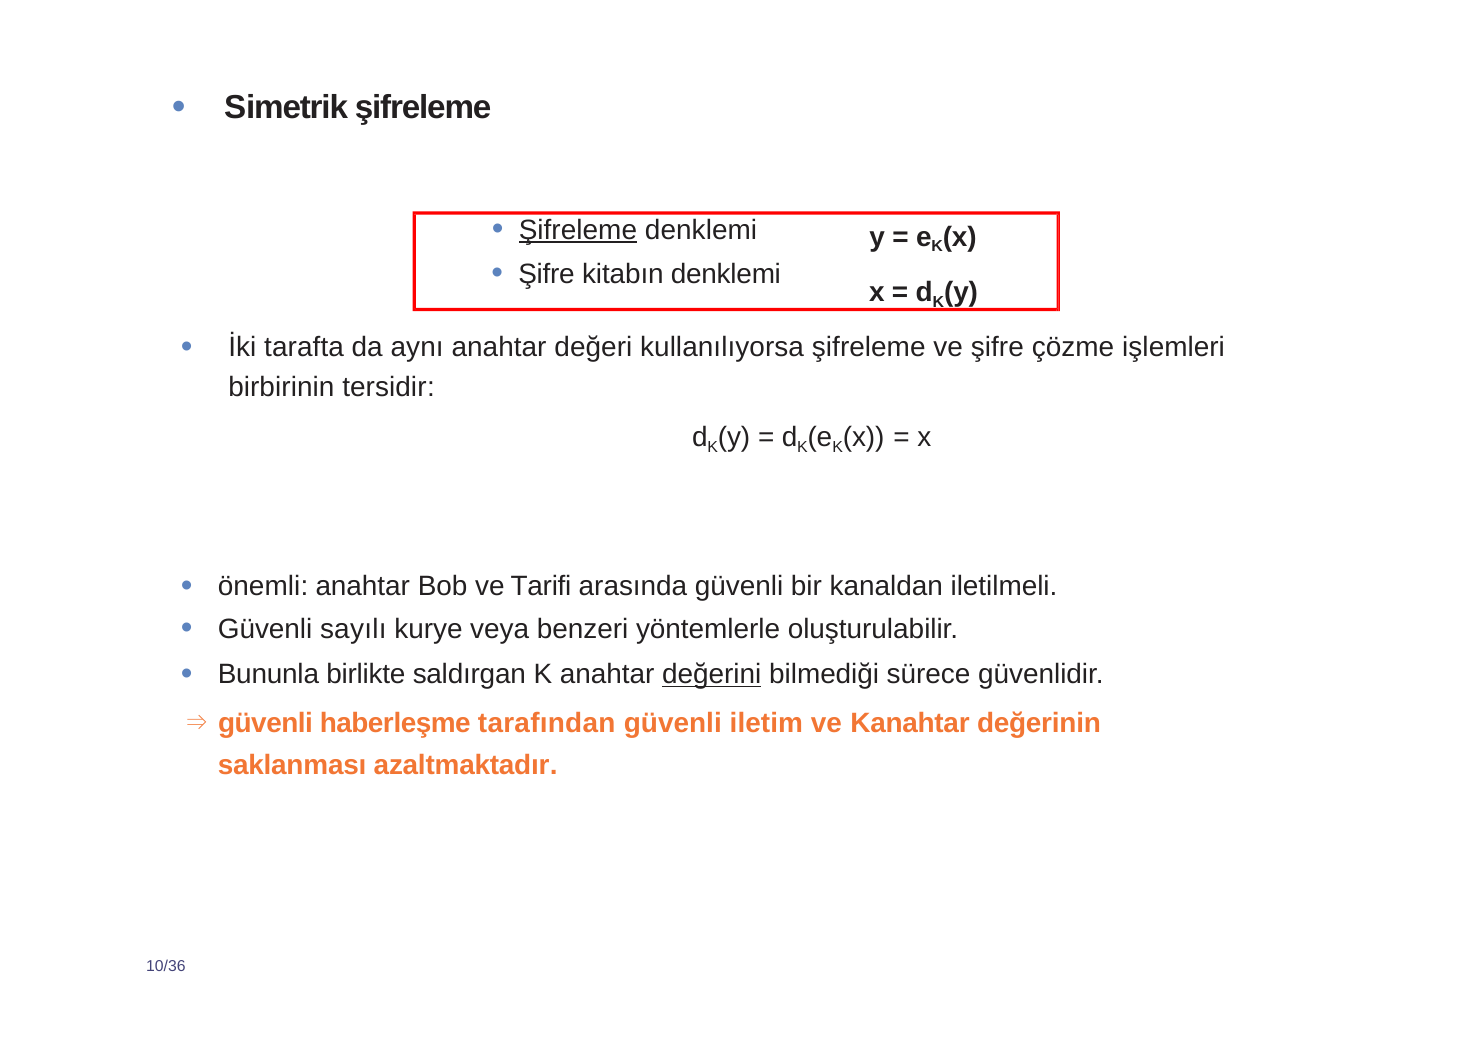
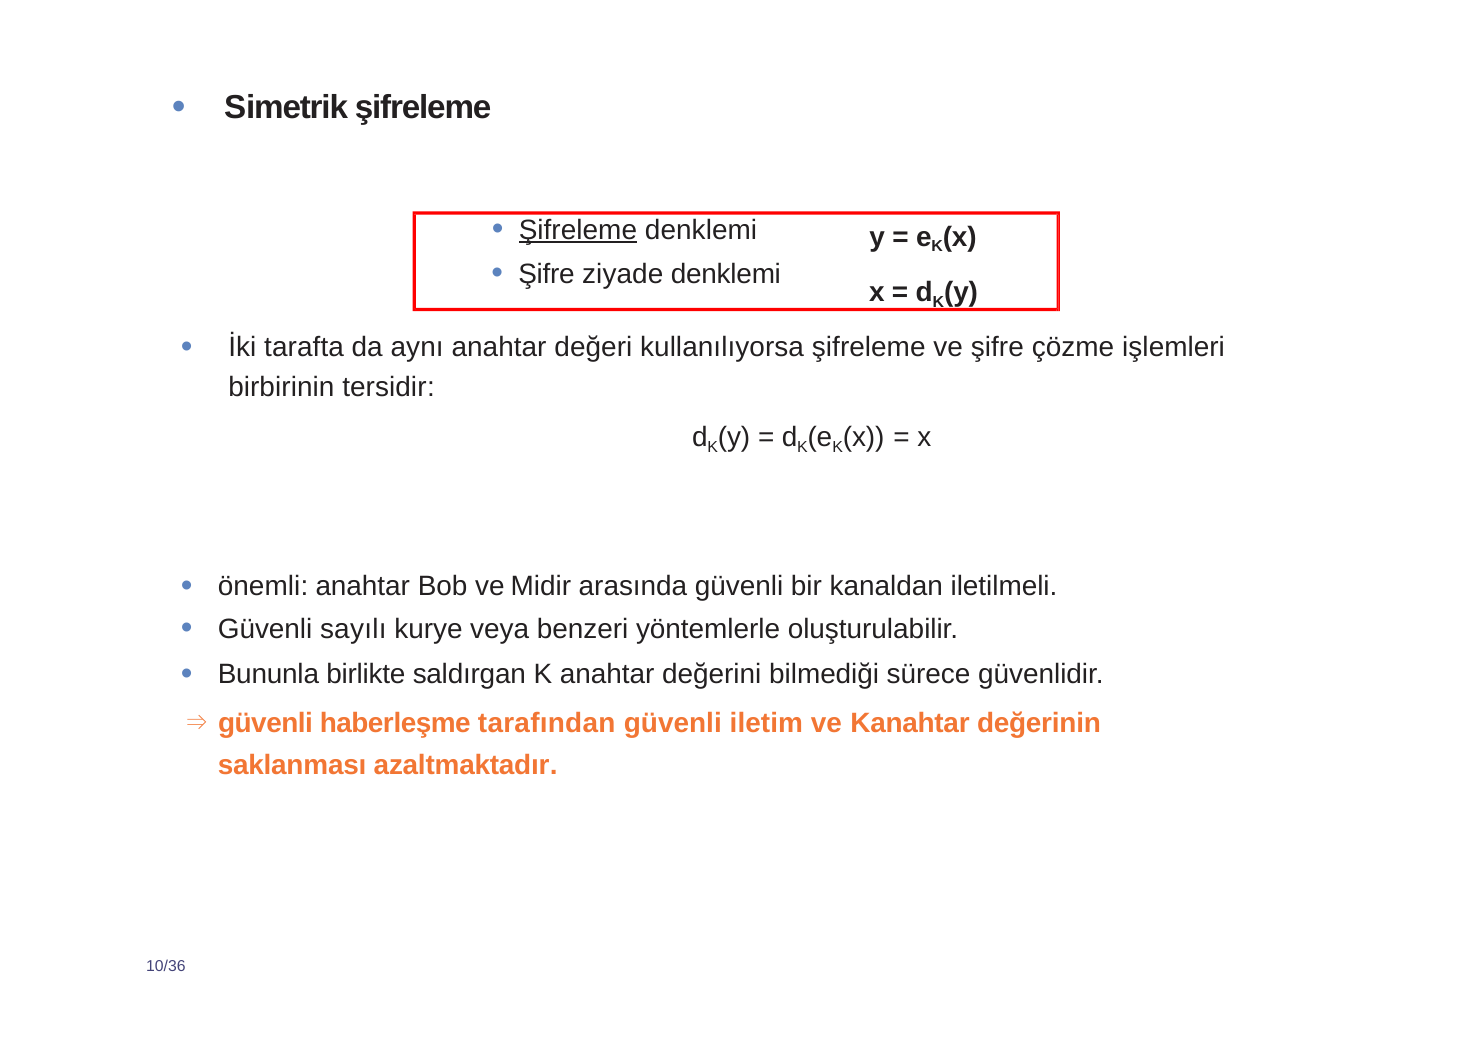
kitabın: kitabın -> ziyade
Tarifi: Tarifi -> Midir
değerini underline: present -> none
